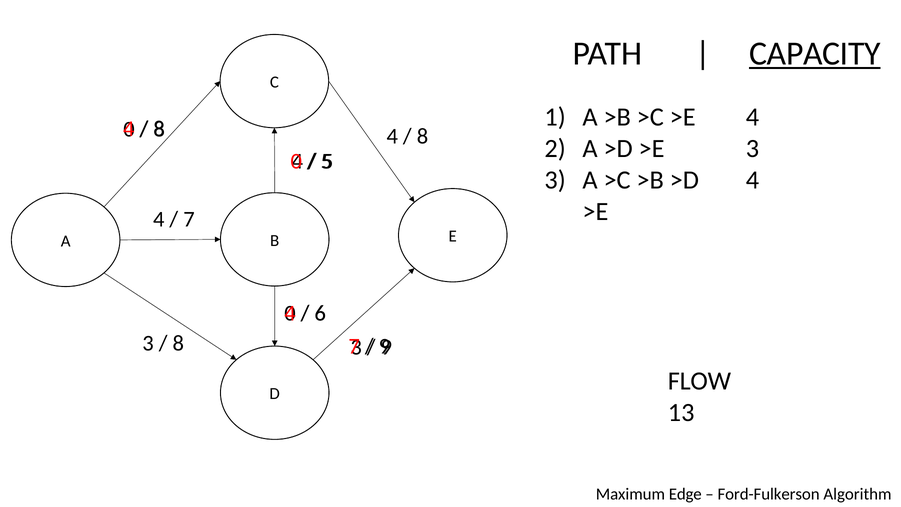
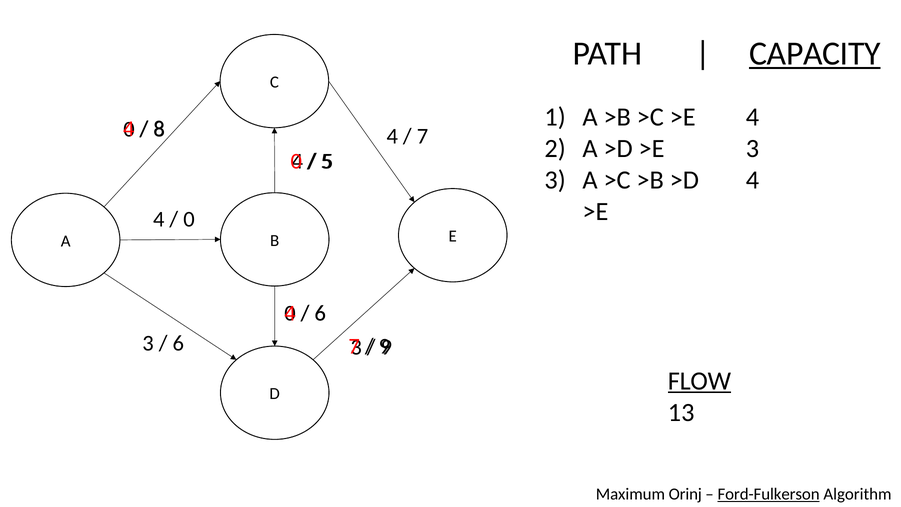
8 at (422, 136): 8 -> 7
7 at (189, 219): 7 -> 0
8 at (178, 343): 8 -> 6
FLOW underline: none -> present
Edge: Edge -> Orinj
Ford-Fulkerson underline: none -> present
